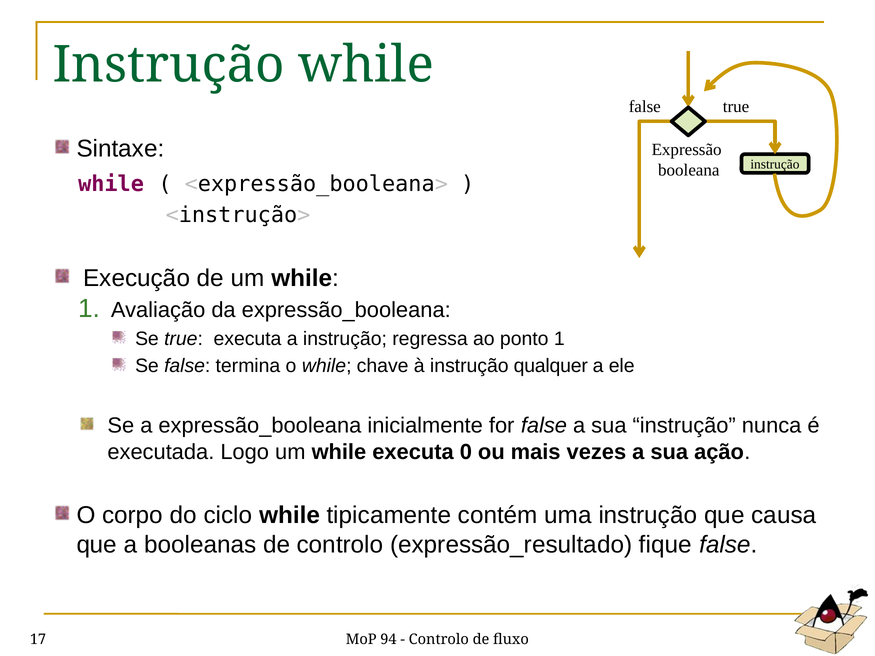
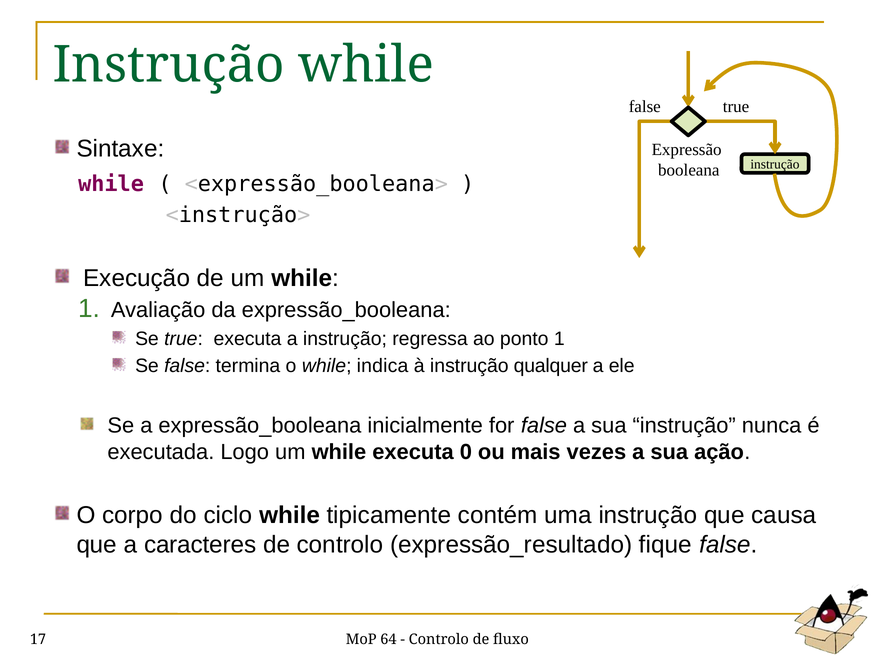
chave: chave -> indica
booleanas: booleanas -> caracteres
94: 94 -> 64
